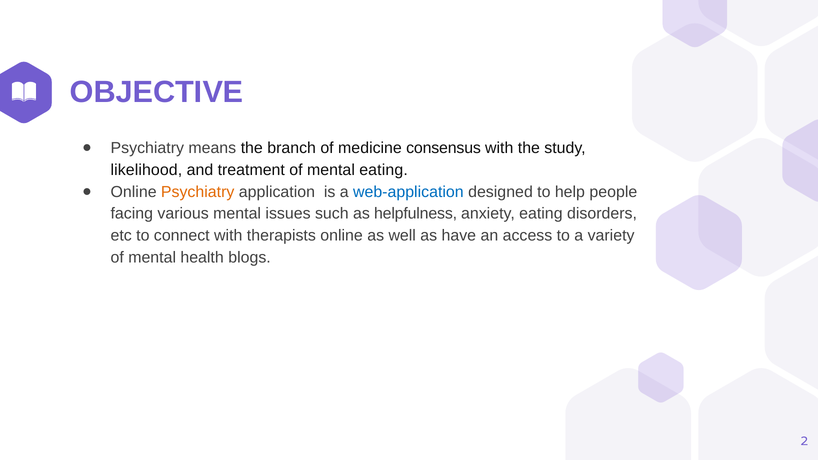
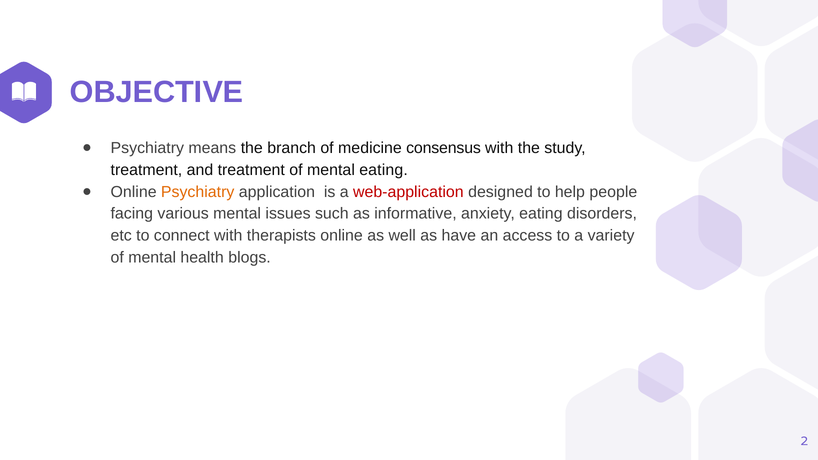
likelihood at (146, 170): likelihood -> treatment
web-application colour: blue -> red
helpfulness: helpfulness -> informative
